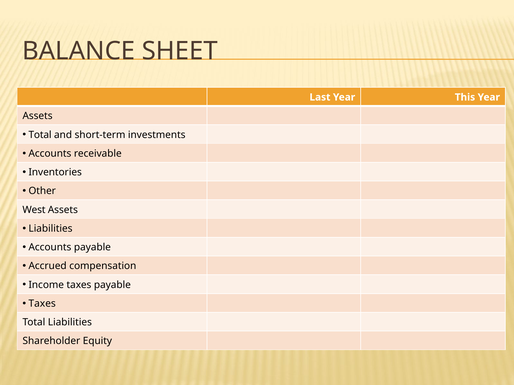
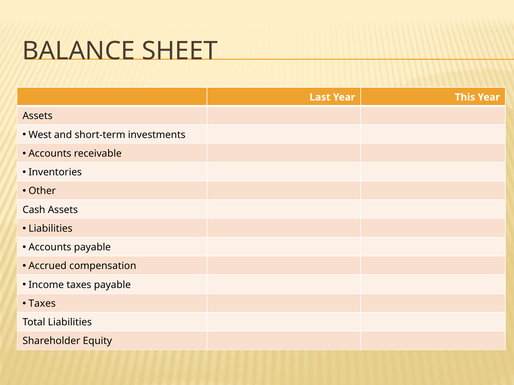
Total at (40, 135): Total -> West
West: West -> Cash
